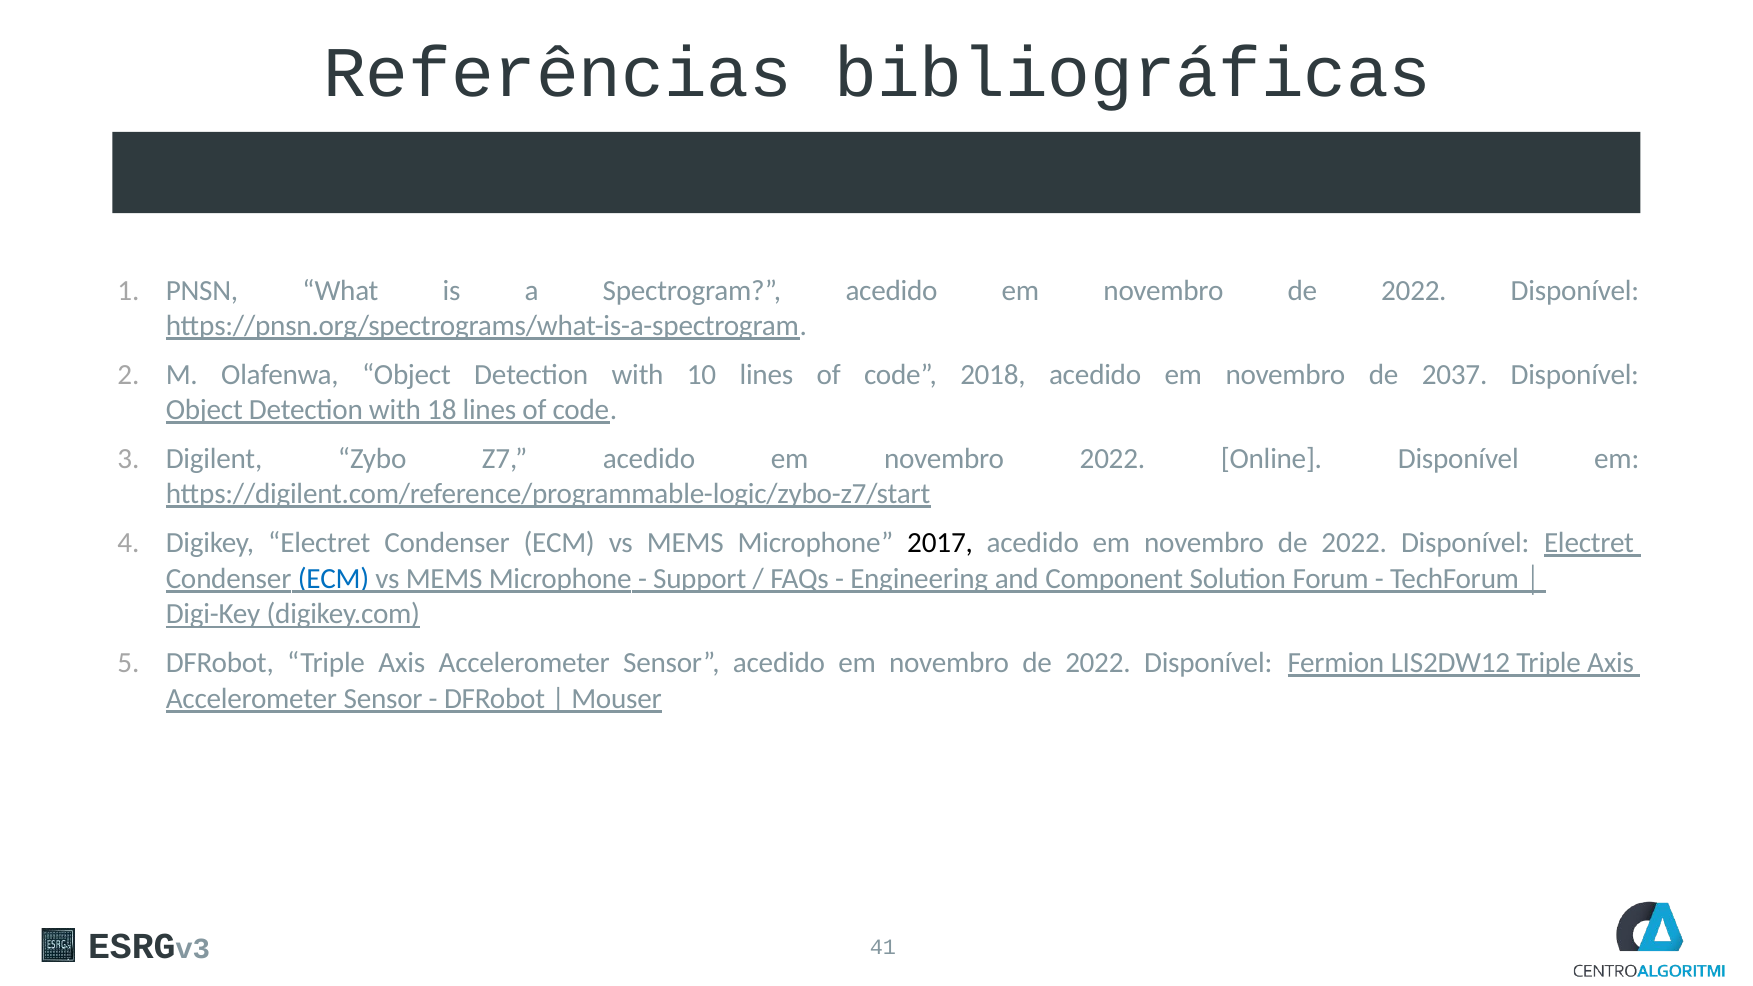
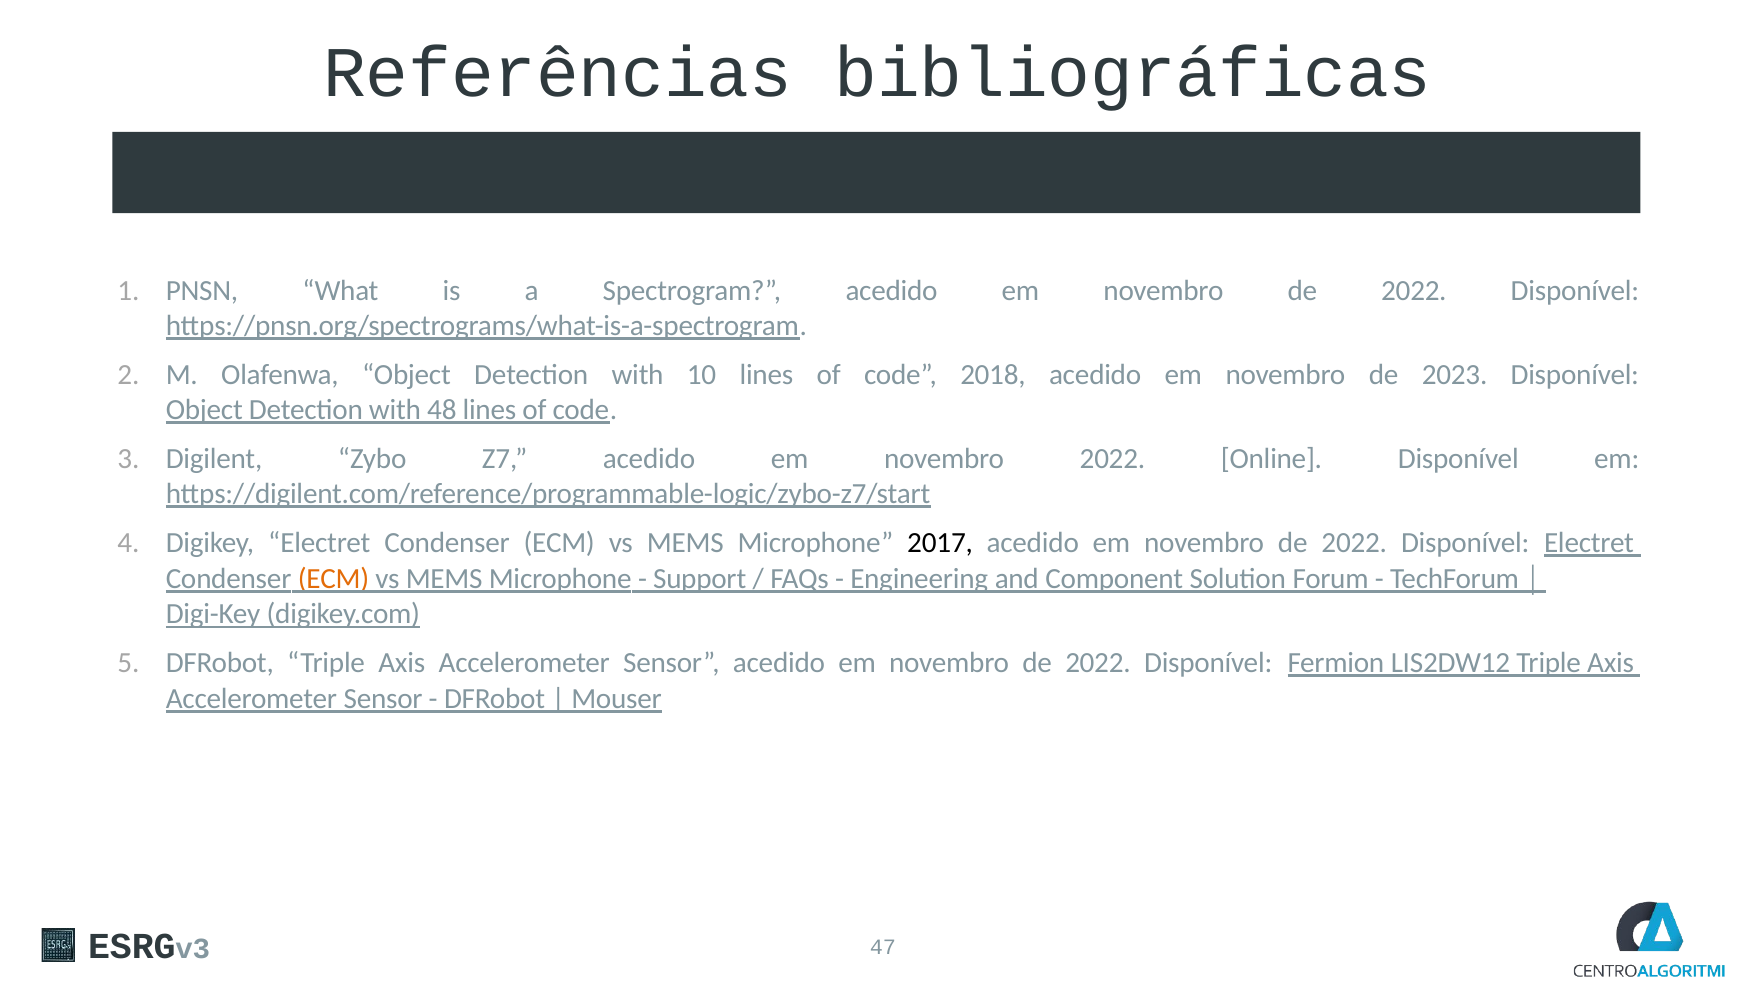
2037: 2037 -> 2023
18: 18 -> 48
ECM at (334, 579) colour: blue -> orange
41: 41 -> 47
